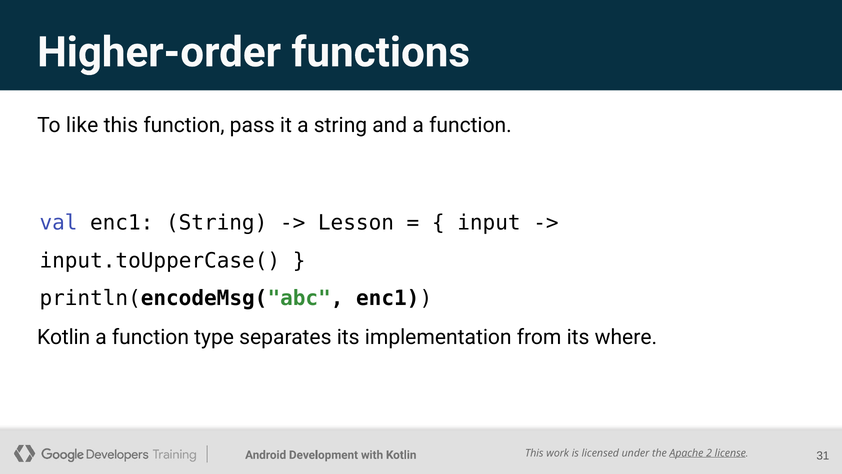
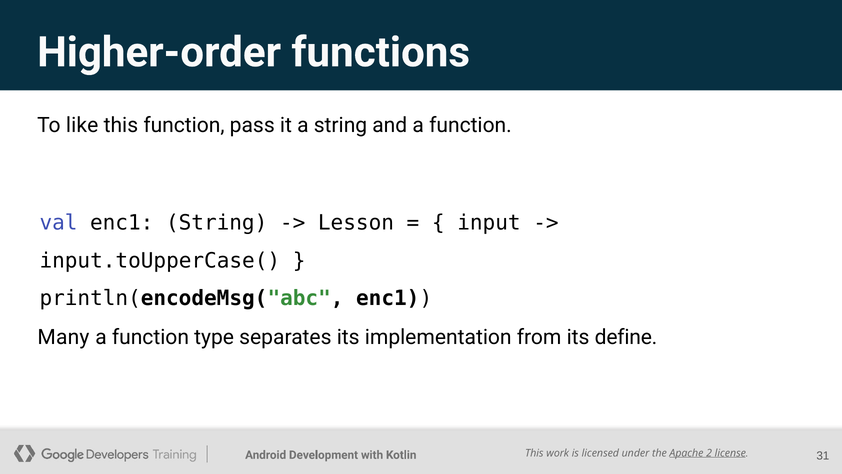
Kotlin at (64, 337): Kotlin -> Many
where: where -> define
